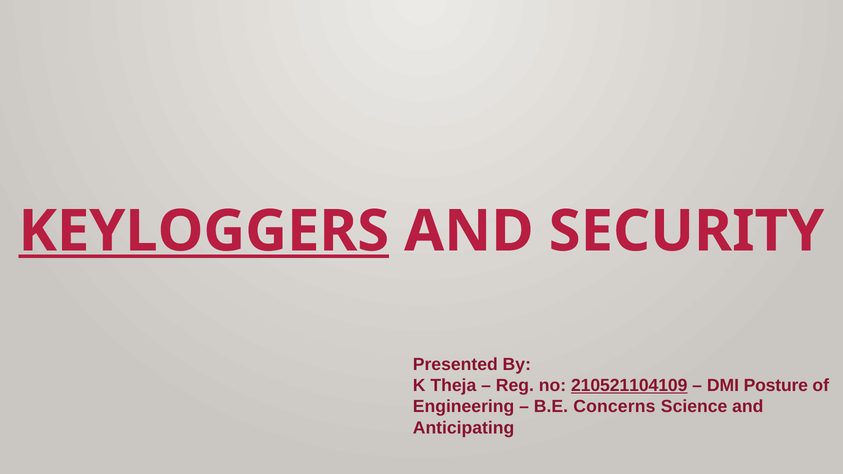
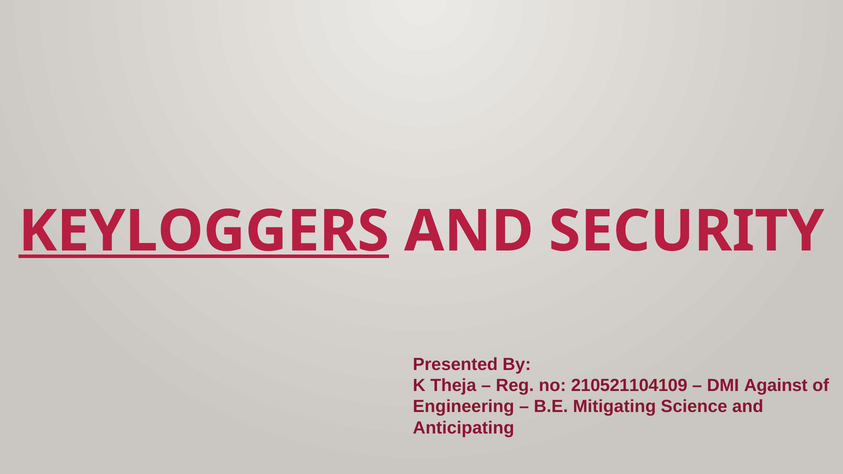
210521104109 underline: present -> none
Posture: Posture -> Against
Concerns: Concerns -> Mitigating
